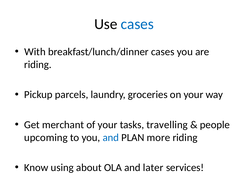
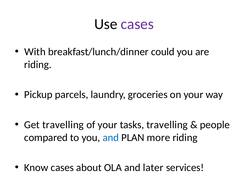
cases at (137, 24) colour: blue -> purple
breakfast/lunch/dinner cases: cases -> could
Get merchant: merchant -> travelling
upcoming: upcoming -> compared
Know using: using -> cases
